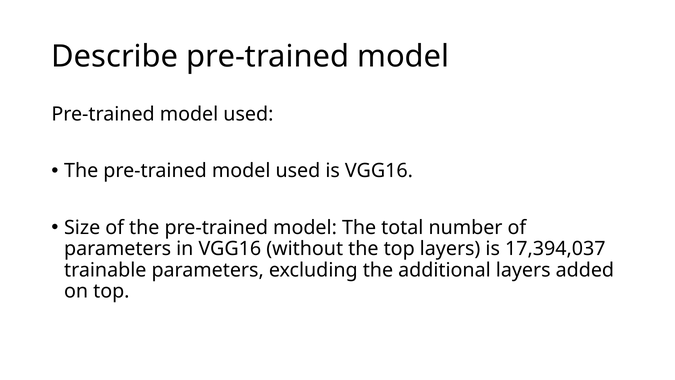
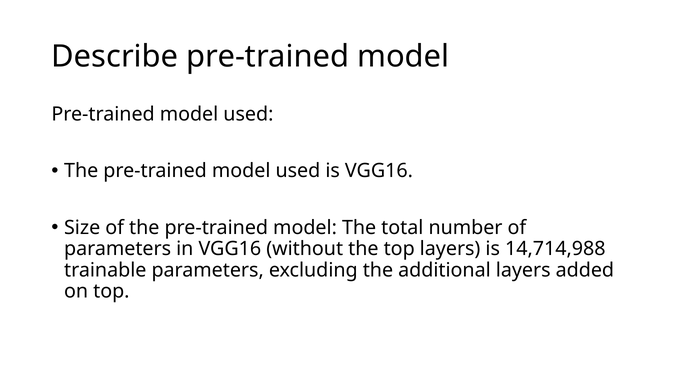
17,394,037: 17,394,037 -> 14,714,988
